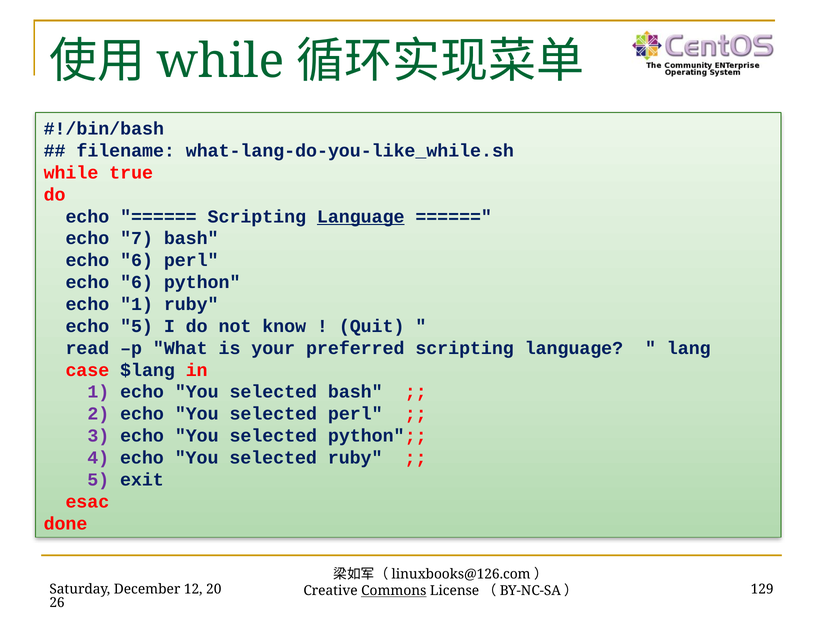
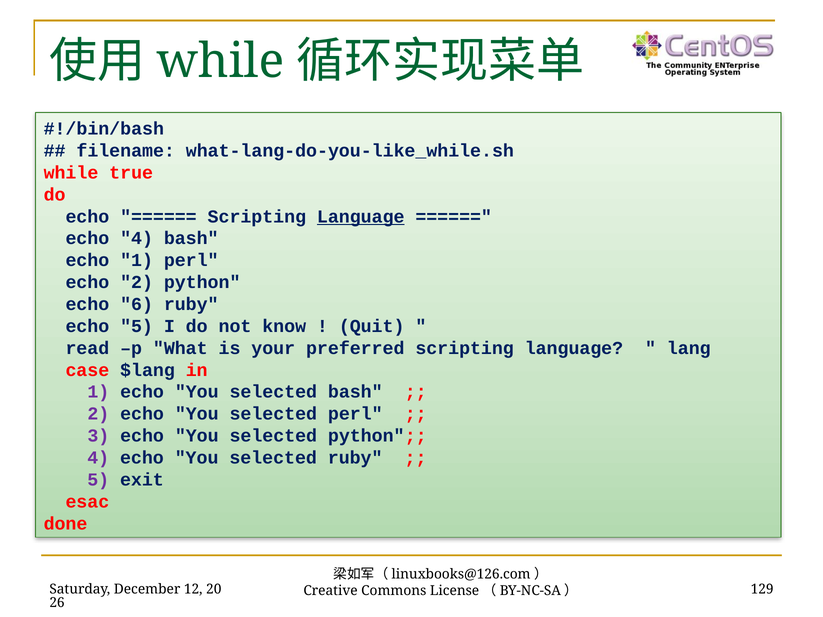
echo 7: 7 -> 4
6 at (137, 260): 6 -> 1
6 at (137, 282): 6 -> 2
echo 1: 1 -> 6
Commons underline: present -> none
